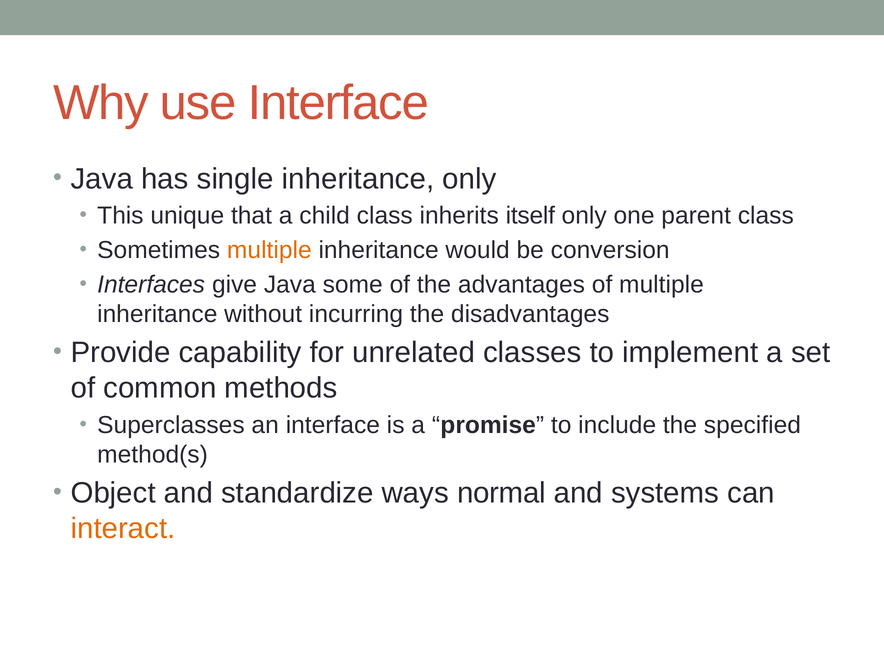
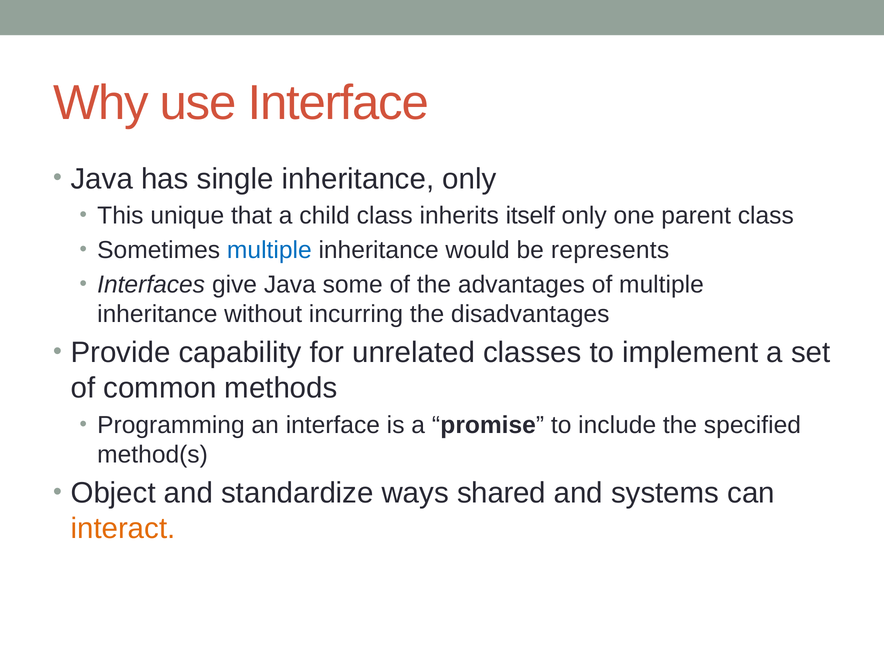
multiple at (269, 250) colour: orange -> blue
conversion: conversion -> represents
Superclasses: Superclasses -> Programming
normal: normal -> shared
